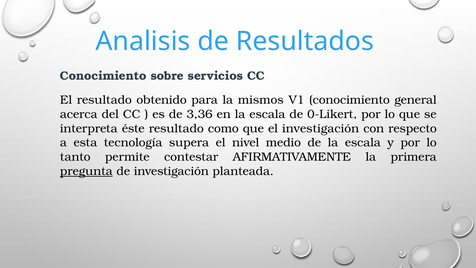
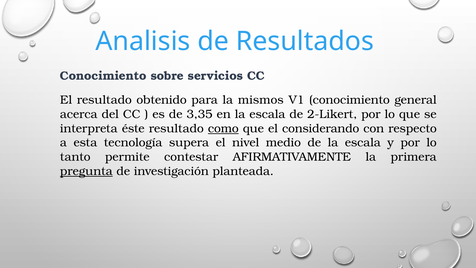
3,36: 3,36 -> 3,35
0-Likert: 0-Likert -> 2-Likert
como underline: none -> present
el investigación: investigación -> considerando
